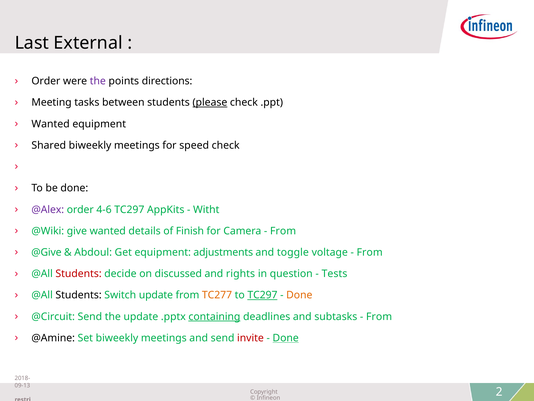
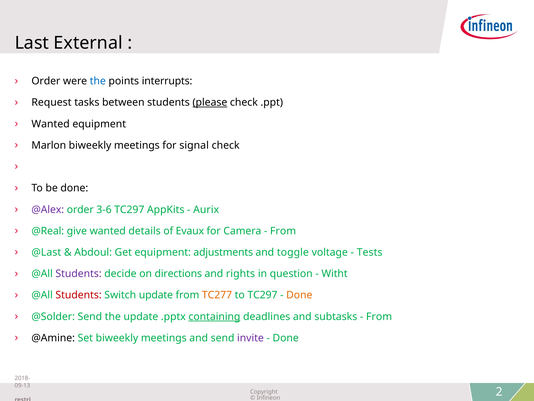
the at (98, 81) colour: purple -> blue
directions: directions -> interrupts
Meeting: Meeting -> Request
Shared: Shared -> Marlon
speed: speed -> signal
4-6: 4-6 -> 3-6
Witht: Witht -> Aurix
@Wiki: @Wiki -> @Real
Finish: Finish -> Evaux
@Give: @Give -> @Last
From at (370, 252): From -> Tests
Students at (79, 273) colour: red -> purple
discussed: discussed -> directions
Tests: Tests -> Witht
Students at (79, 295) colour: black -> red
TC297 at (262, 295) underline: present -> none
@Circuit: @Circuit -> @Solder
invite colour: red -> purple
Done at (286, 338) underline: present -> none
